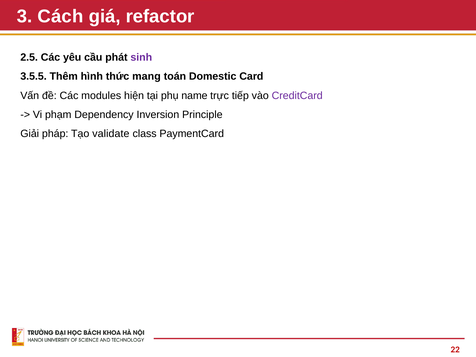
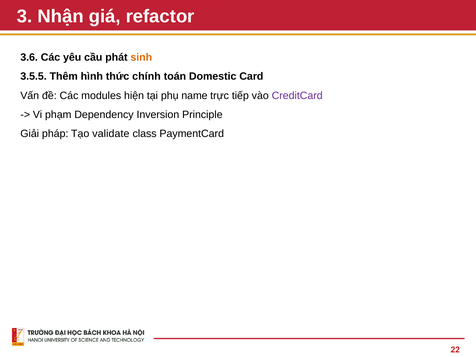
Cách: Cách -> Nhận
2.5: 2.5 -> 3.6
sinh colour: purple -> orange
mang: mang -> chính
